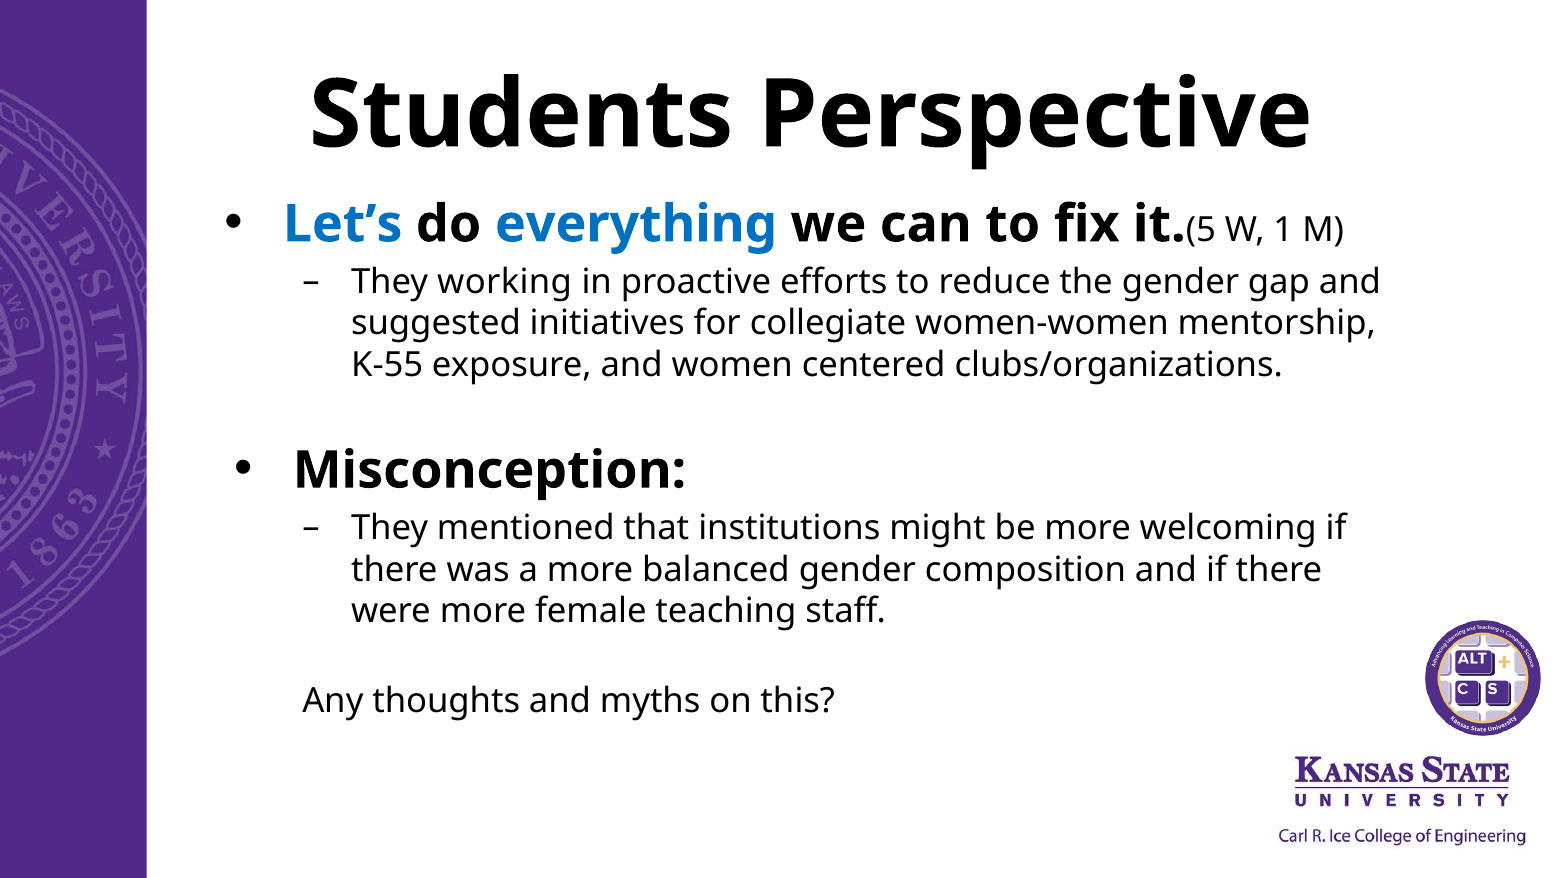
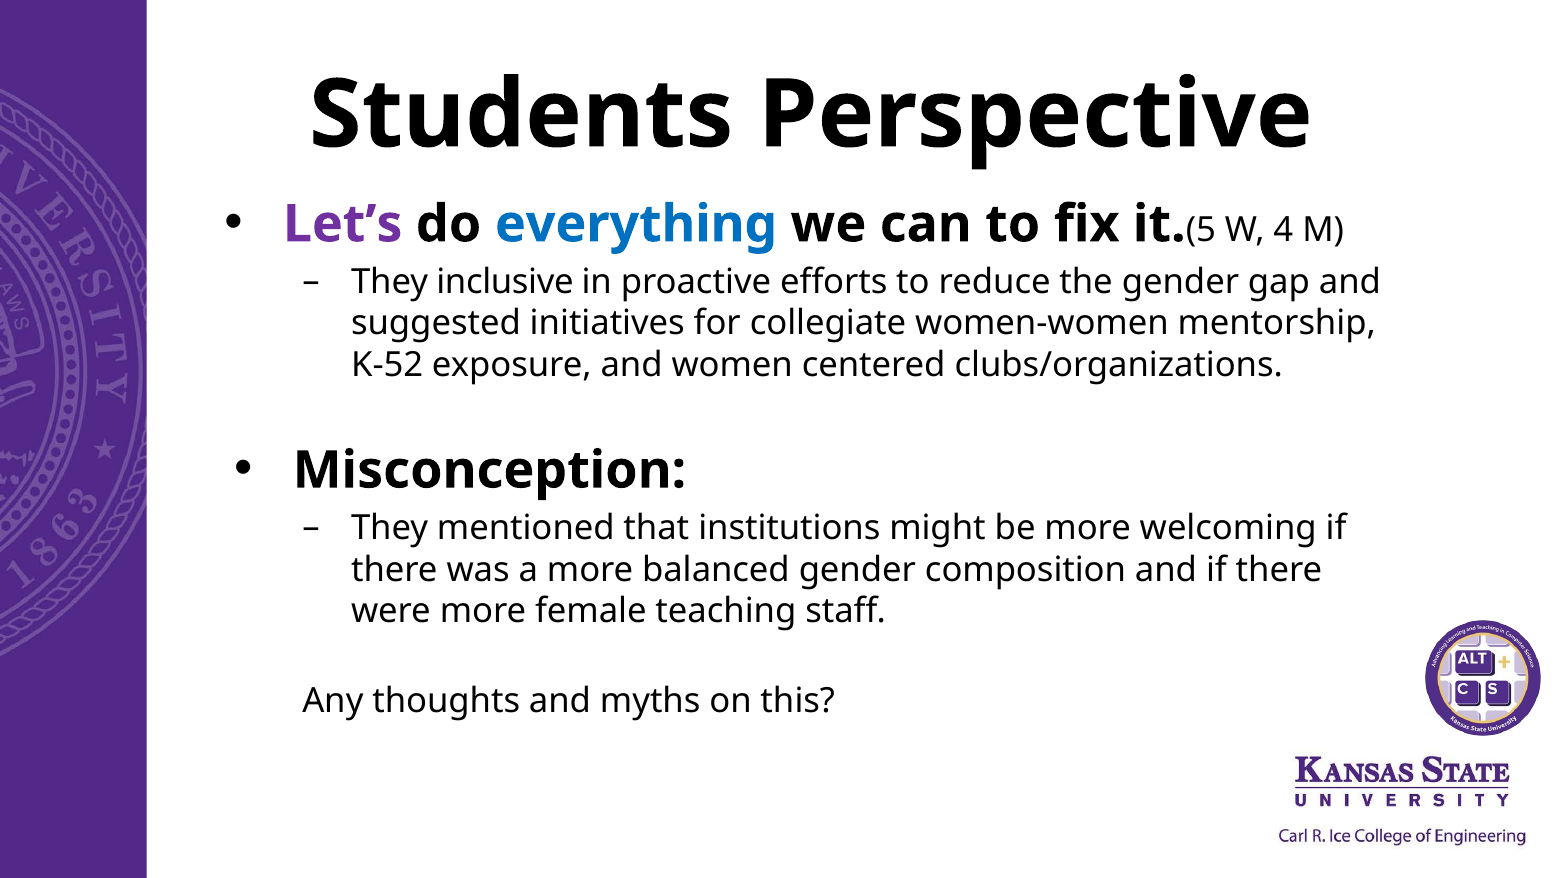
Let’s colour: blue -> purple
1: 1 -> 4
working: working -> inclusive
K-55: K-55 -> K-52
